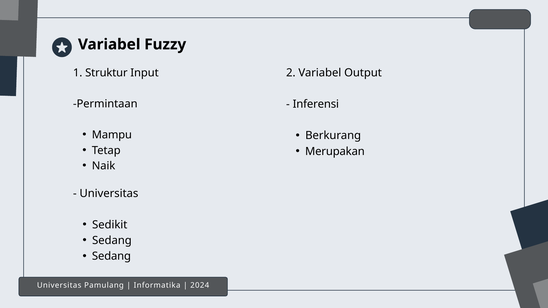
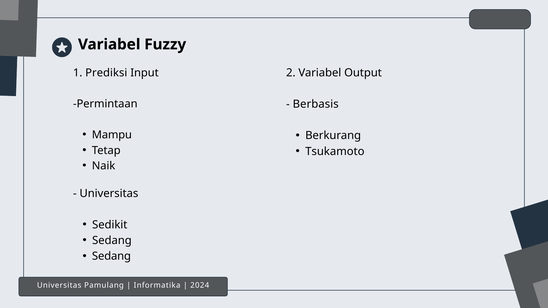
Struktur: Struktur -> Prediksi
Inferensi: Inferensi -> Berbasis
Merupakan: Merupakan -> Tsukamoto
